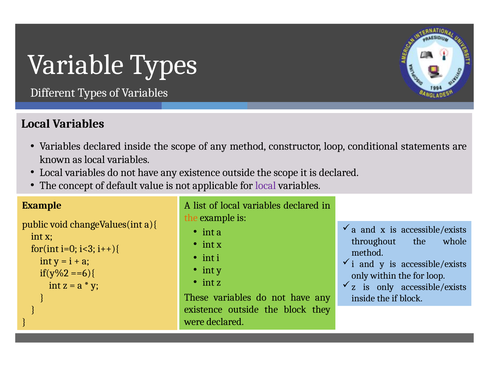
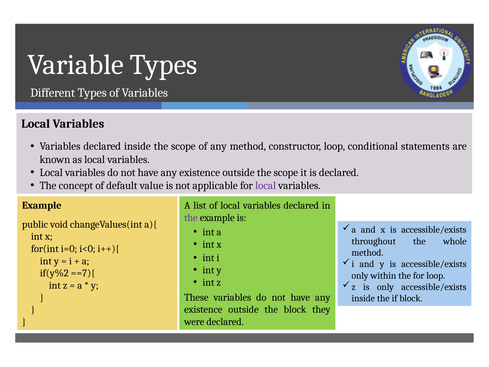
the at (191, 218) colour: orange -> purple
i<3: i<3 -> i<0
==6){: ==6){ -> ==7){
